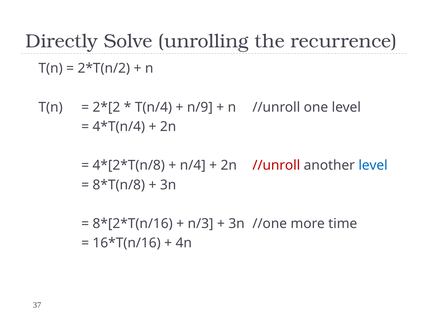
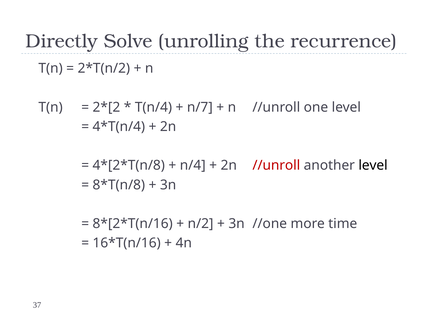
n/9: n/9 -> n/7
level at (373, 165) colour: blue -> black
n/3: n/3 -> n/2
